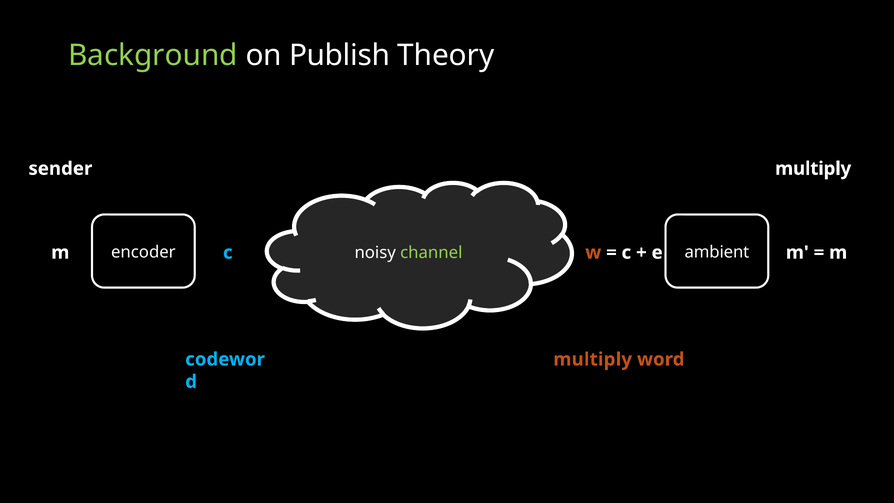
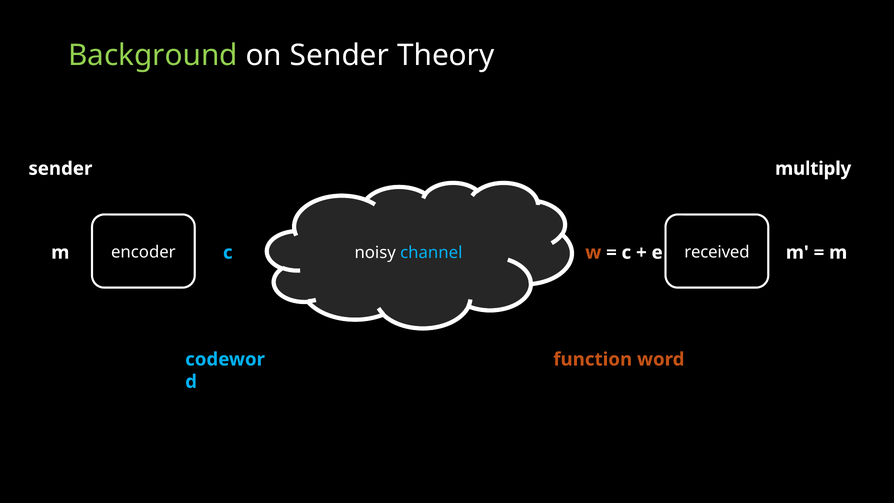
on Publish: Publish -> Sender
ambient: ambient -> received
channel colour: light green -> light blue
multiply at (593, 359): multiply -> function
